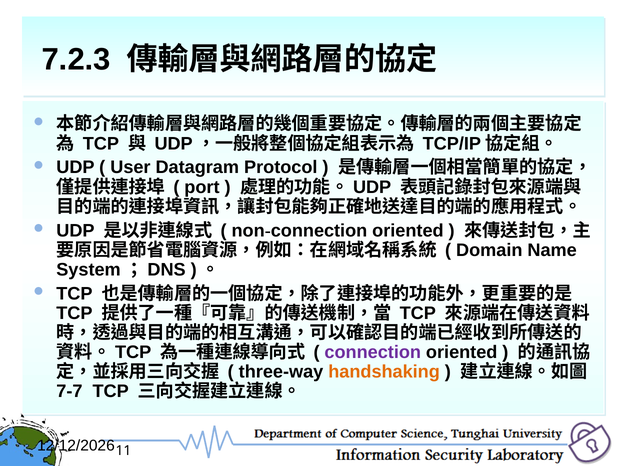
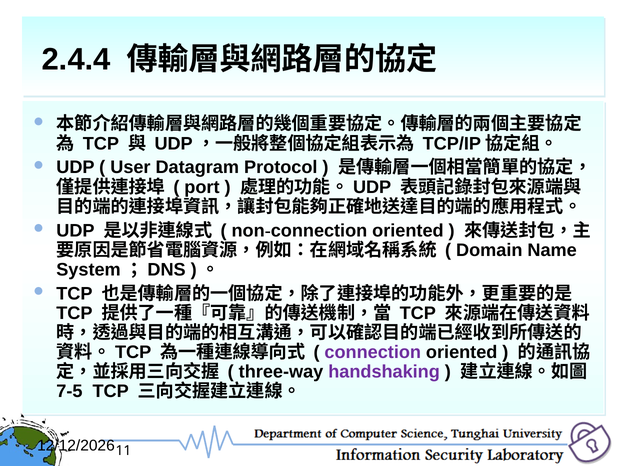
7.2.3: 7.2.3 -> 2.4.4
handshaking colour: orange -> purple
7-7: 7-7 -> 7-5
